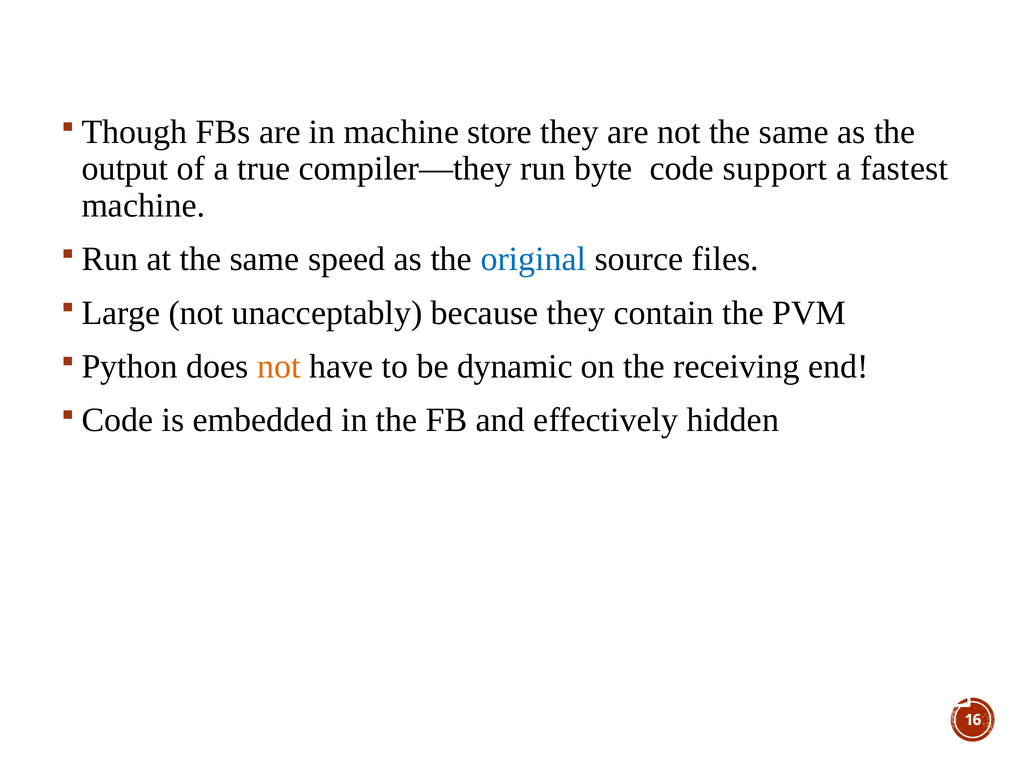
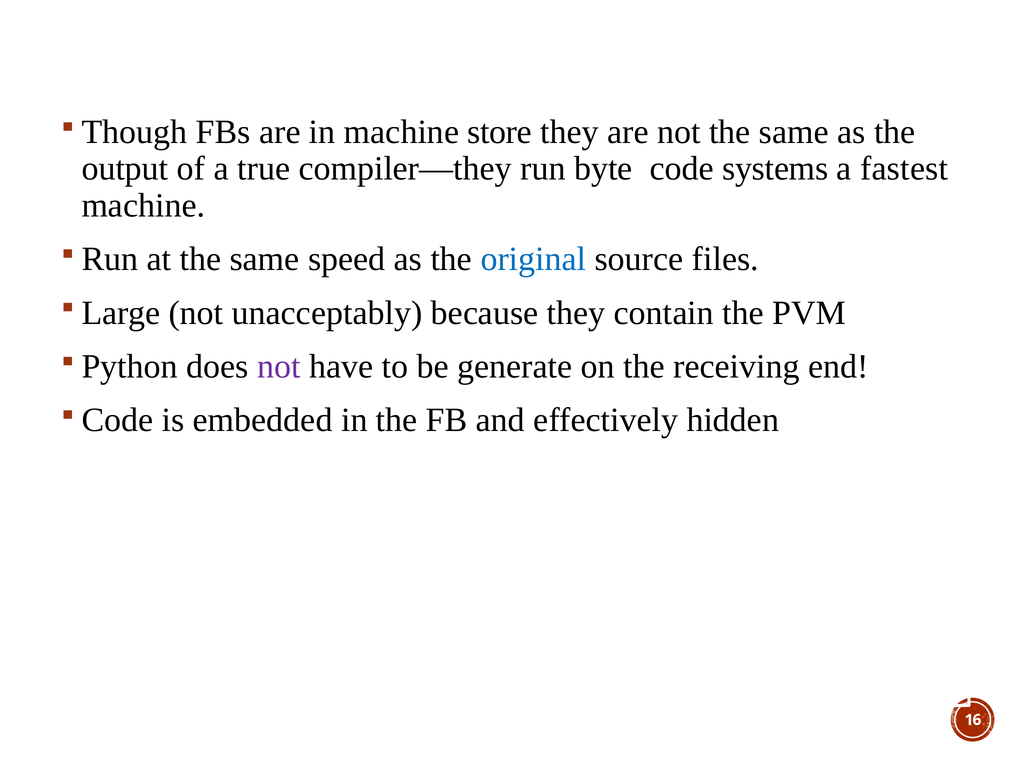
support: support -> systems
not at (279, 367) colour: orange -> purple
dynamic: dynamic -> generate
